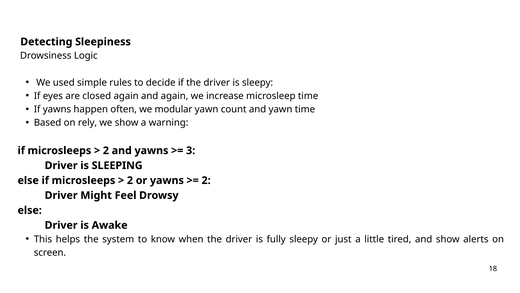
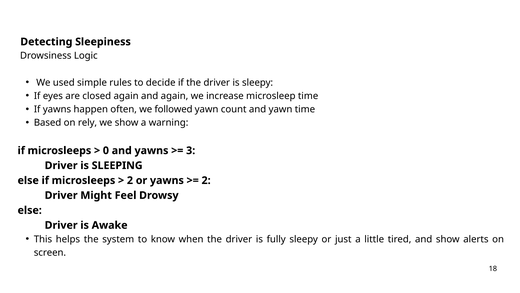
modular: modular -> followed
2 at (106, 150): 2 -> 0
